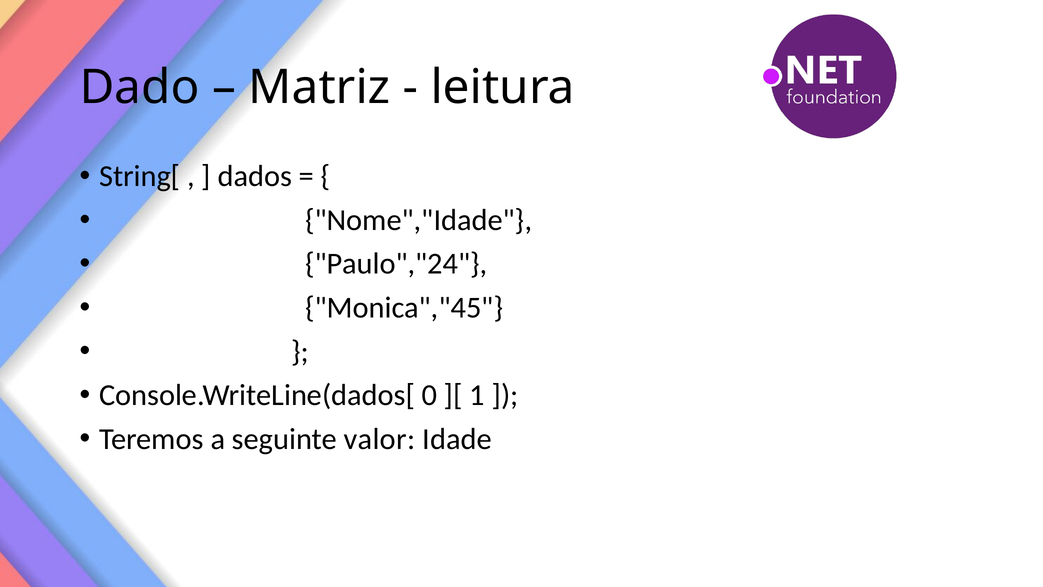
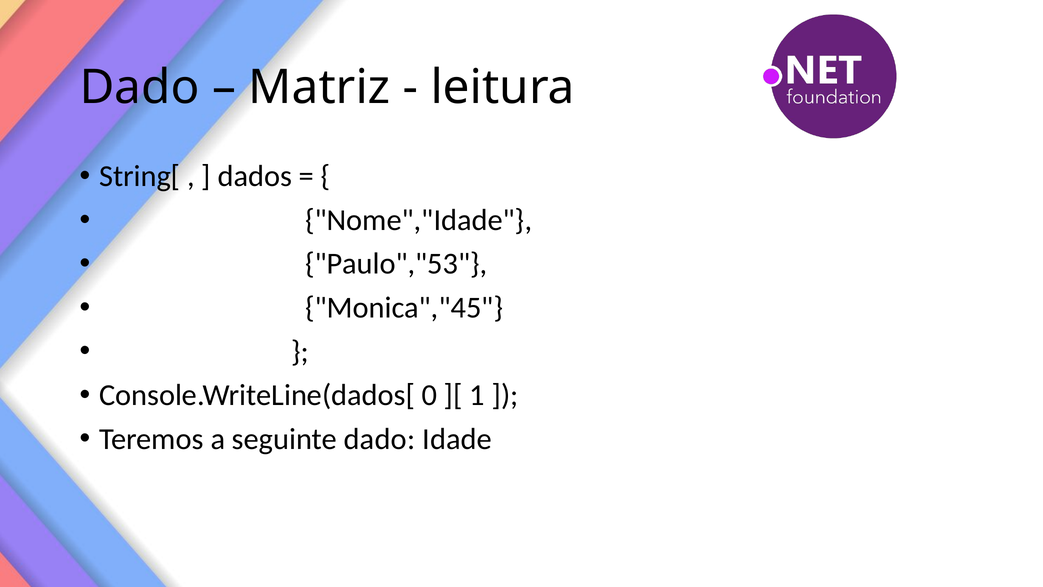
Paulo","24: Paulo","24 -> Paulo","53
seguinte valor: valor -> dado
